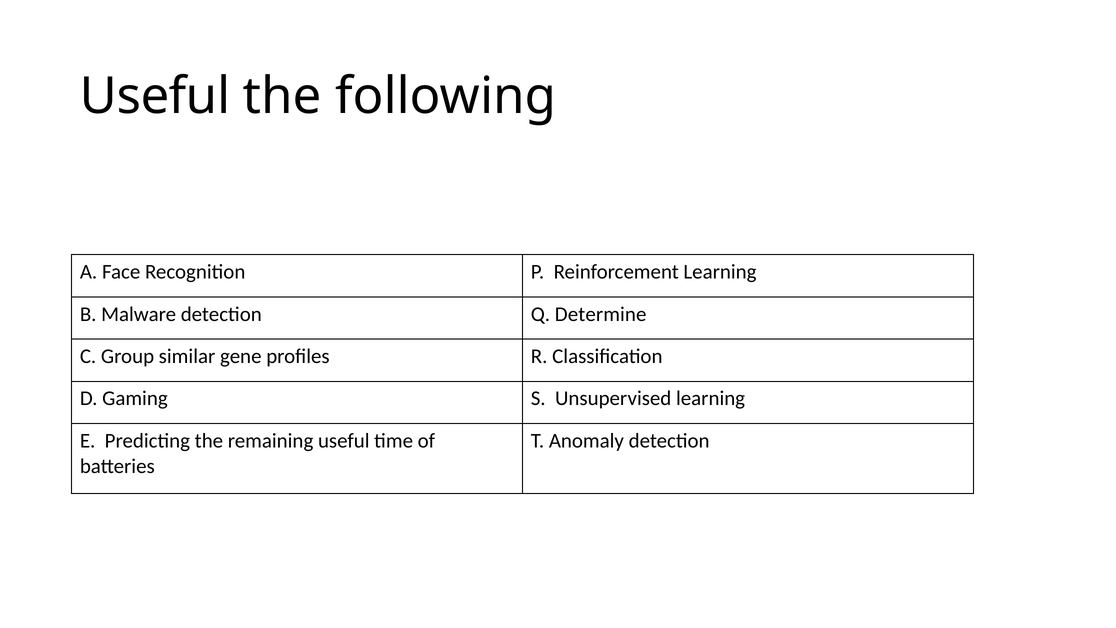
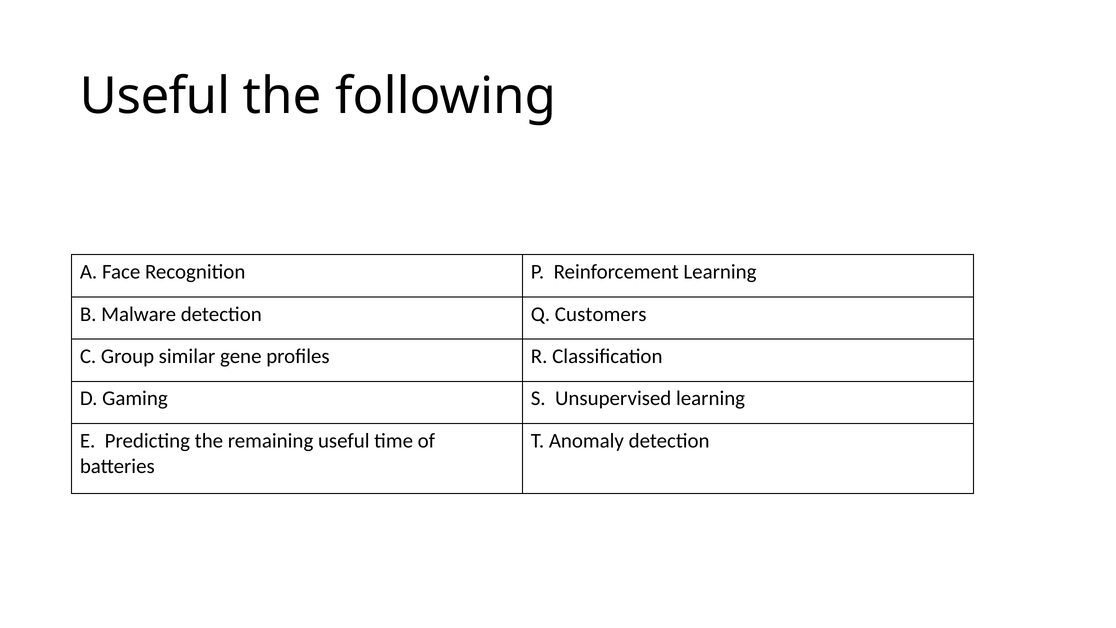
Determine: Determine -> Customers
